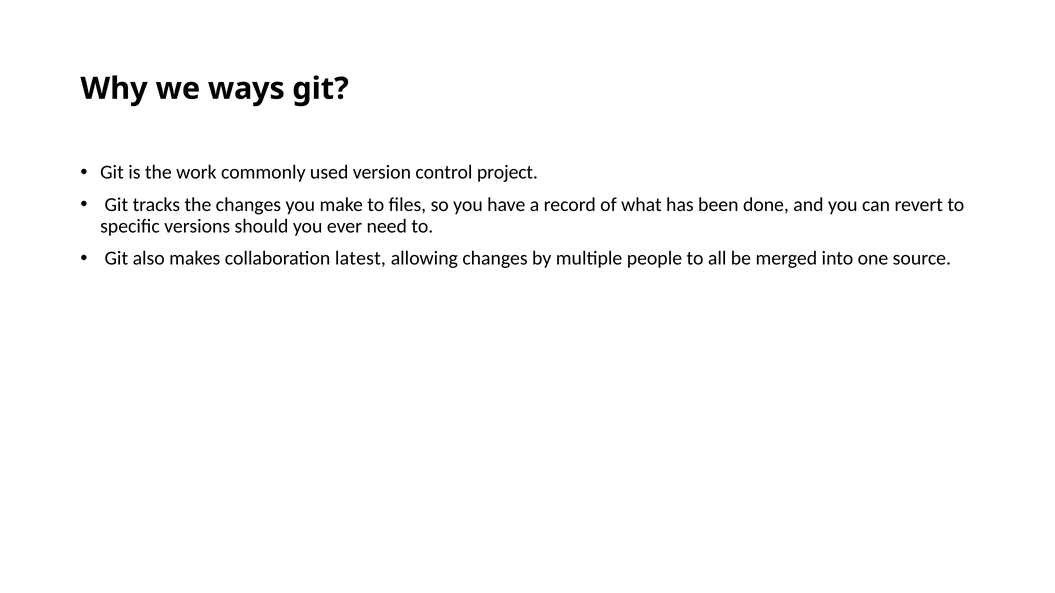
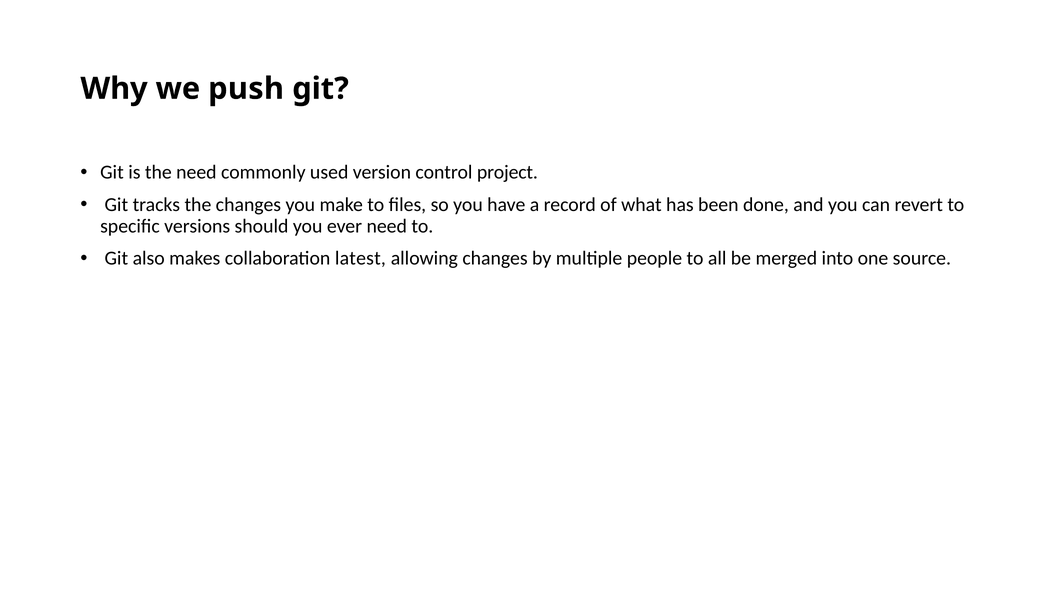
ways: ways -> push
the work: work -> need
